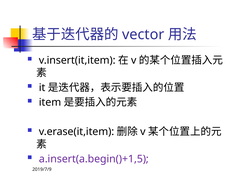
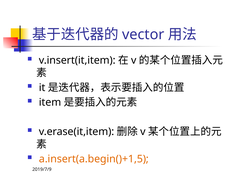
a.insert(a.begin()+1,5 colour: purple -> orange
